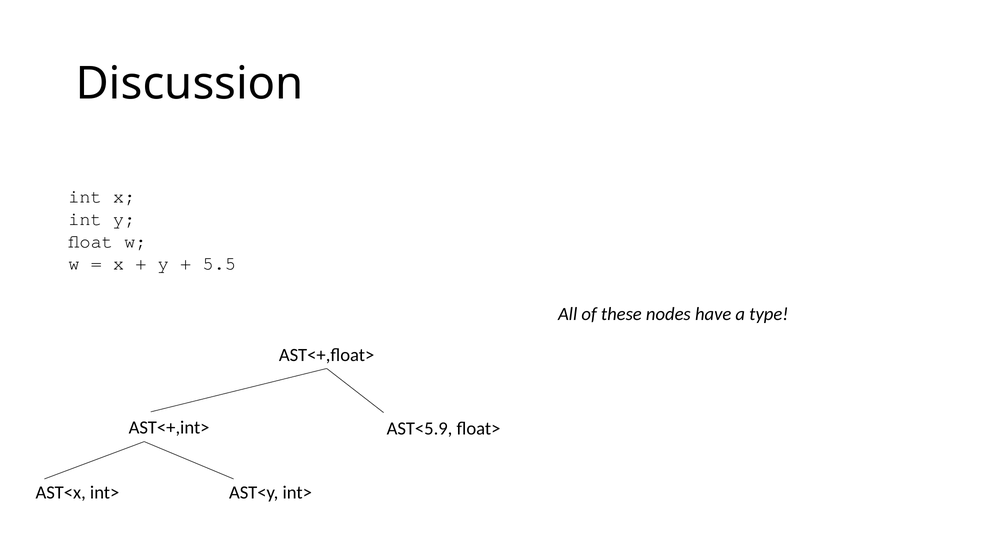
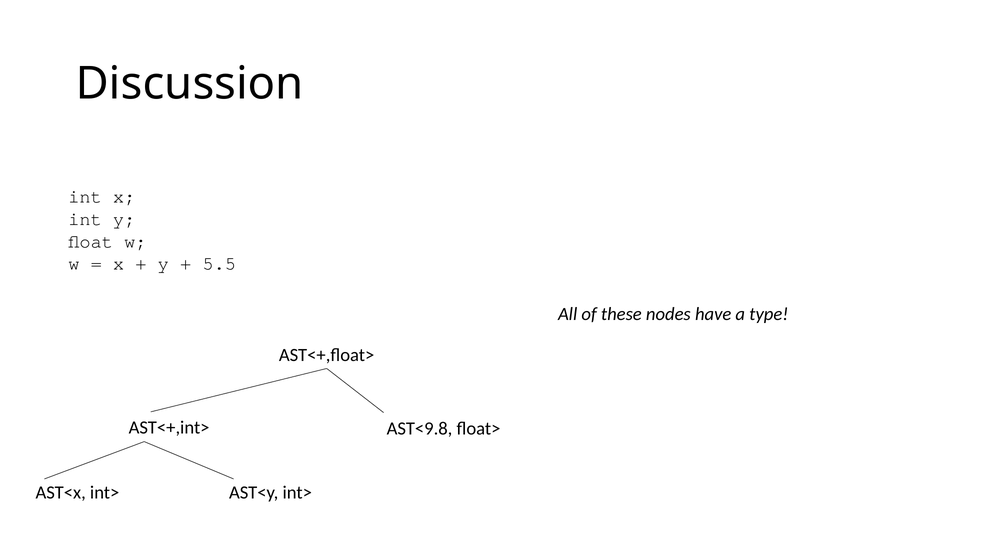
AST<5.9: AST<5.9 -> AST<9.8
